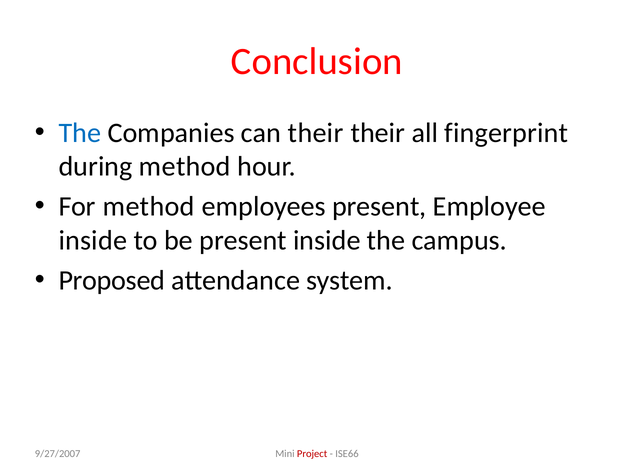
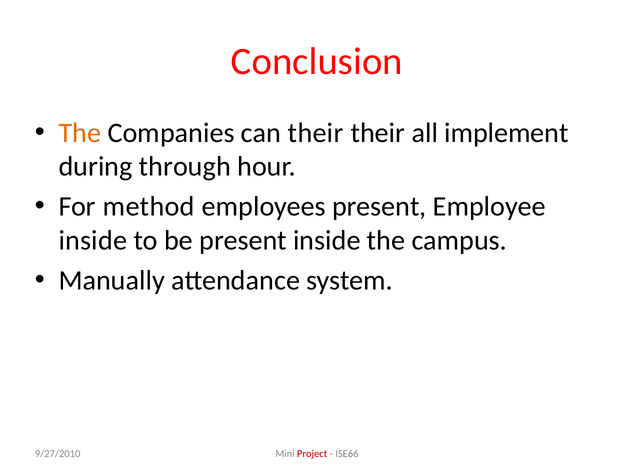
The at (80, 133) colour: blue -> orange
fingerprint: fingerprint -> implement
during method: method -> through
Proposed: Proposed -> Manually
9/27/2007: 9/27/2007 -> 9/27/2010
